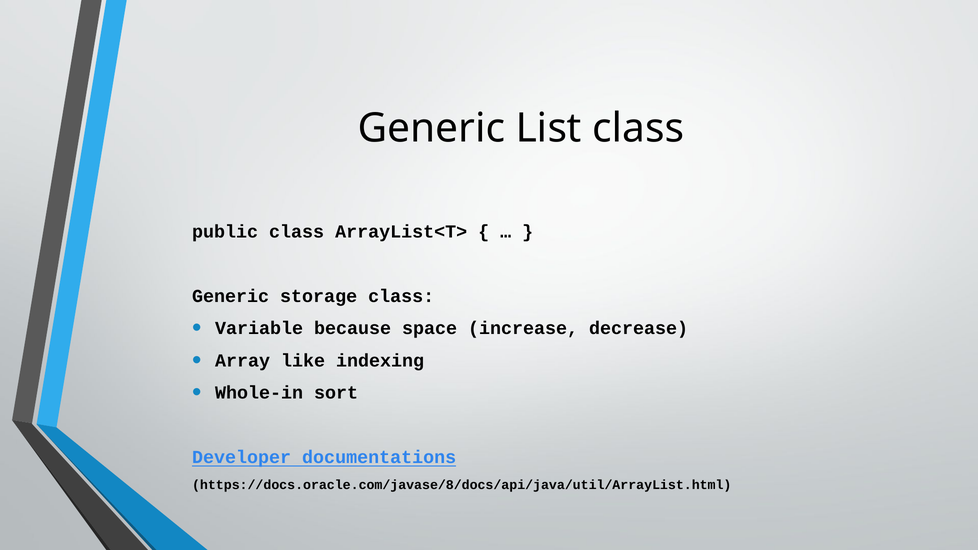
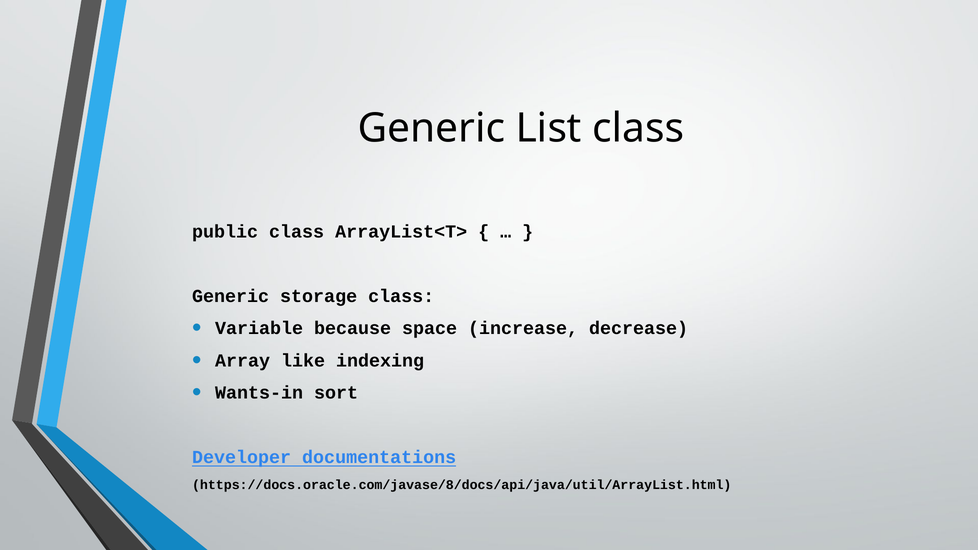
Whole-in: Whole-in -> Wants-in
